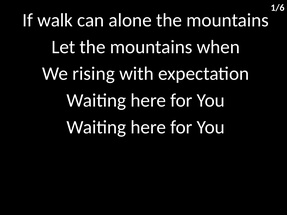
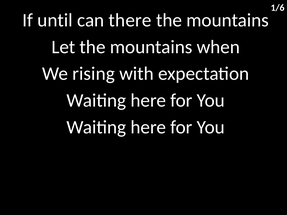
walk: walk -> until
alone: alone -> there
